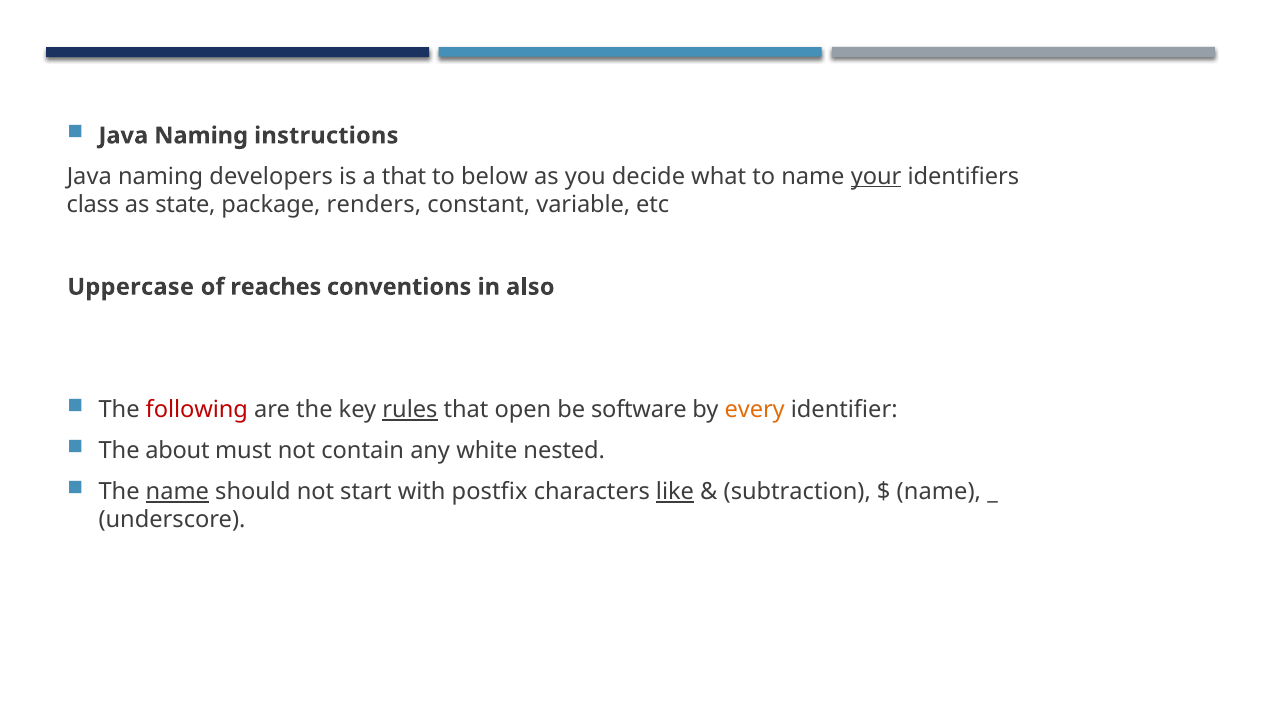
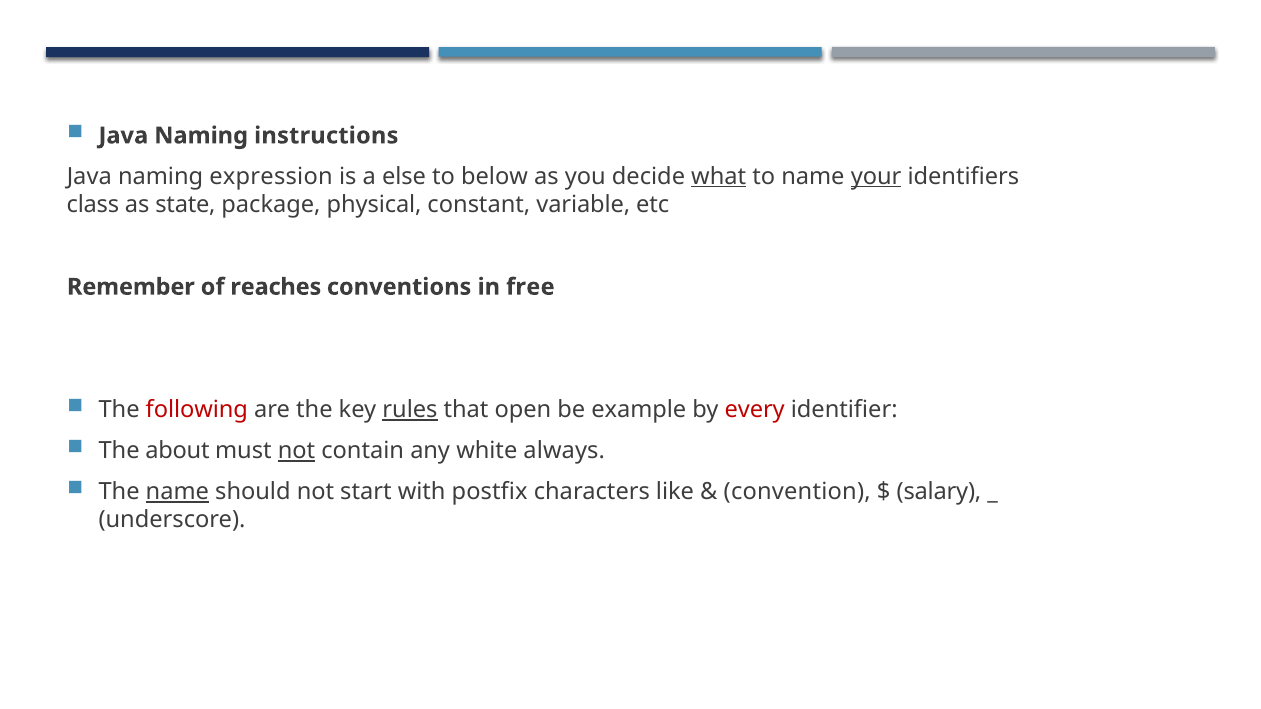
developers: developers -> expression
a that: that -> else
what underline: none -> present
renders: renders -> physical
Uppercase: Uppercase -> Remember
also: also -> free
software: software -> example
every colour: orange -> red
not at (297, 451) underline: none -> present
nested: nested -> always
like underline: present -> none
subtraction: subtraction -> convention
name at (939, 492): name -> salary
